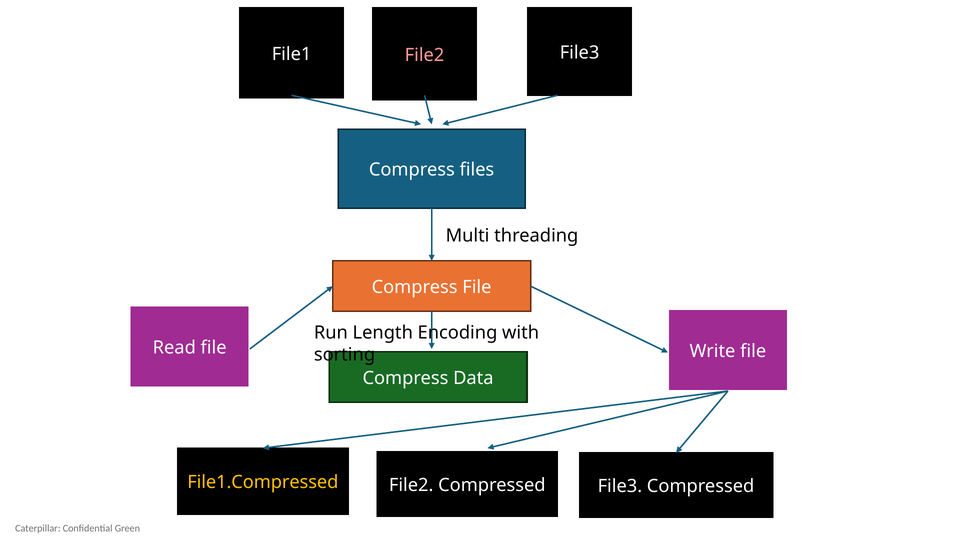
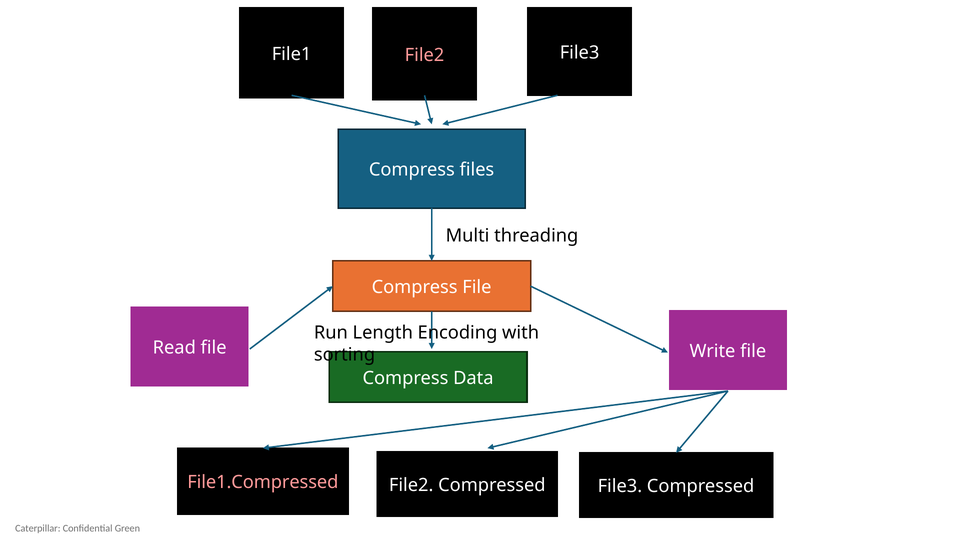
File1.Compressed colour: yellow -> pink
